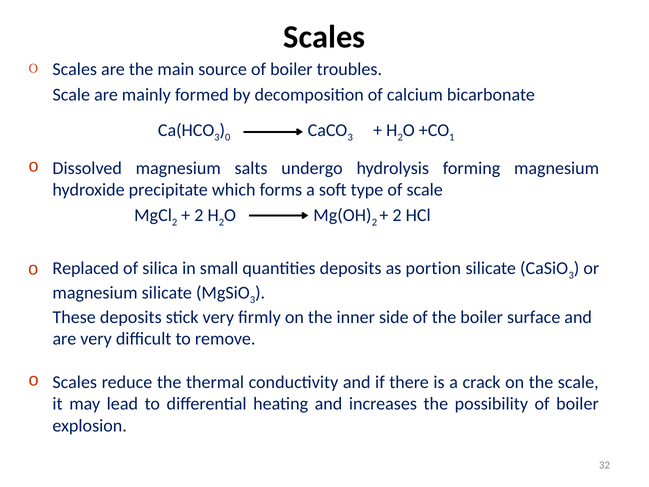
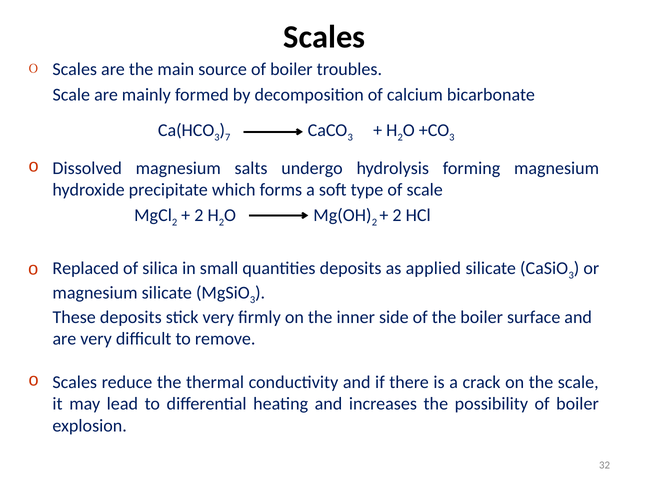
0: 0 -> 7
1 at (452, 137): 1 -> 3
portion: portion -> applied
